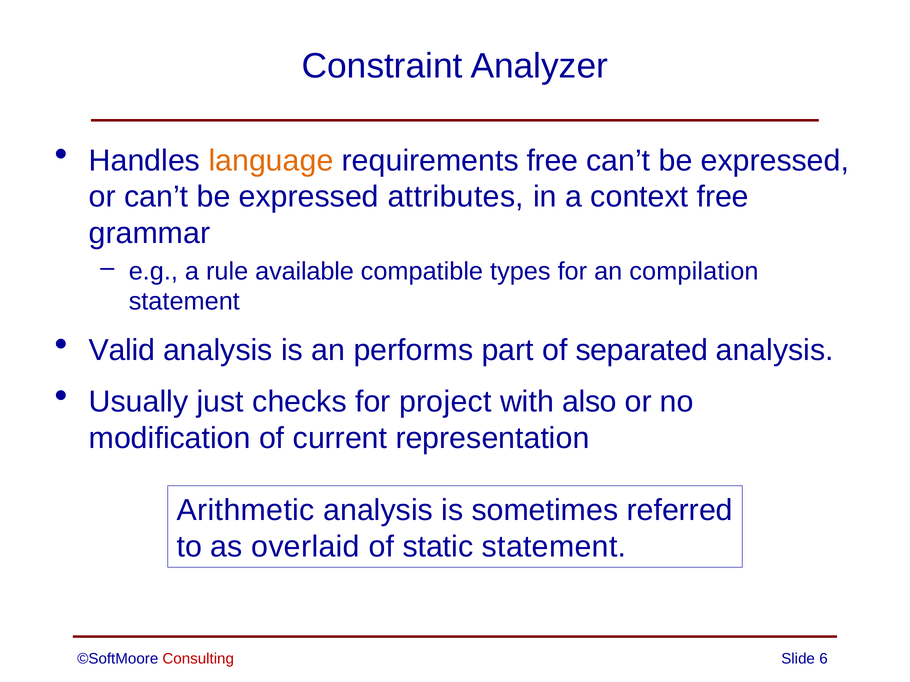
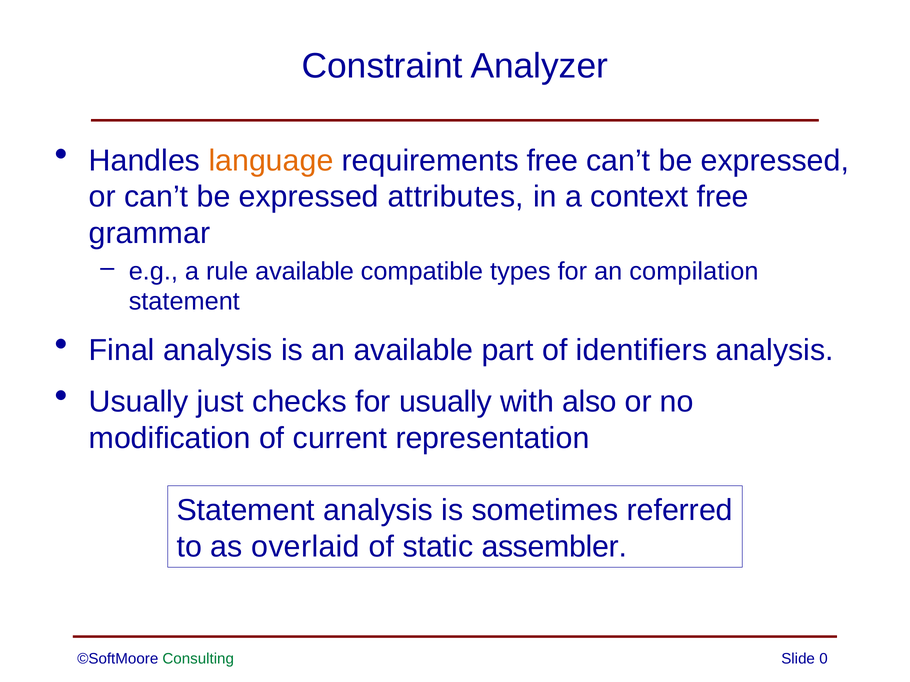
Valid: Valid -> Final
an performs: performs -> available
separated: separated -> identifiers
for project: project -> usually
Arithmetic at (246, 511): Arithmetic -> Statement
static statement: statement -> assembler
Consulting colour: red -> green
6: 6 -> 0
